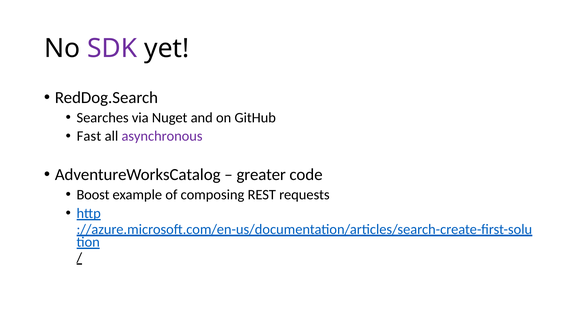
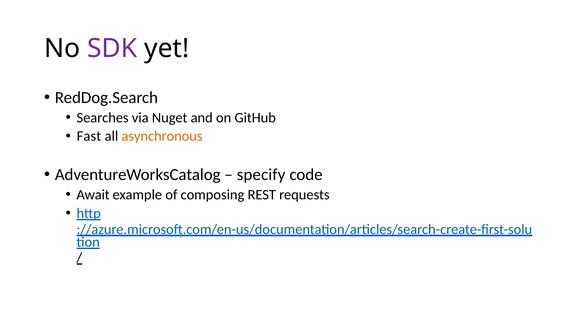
asynchronous colour: purple -> orange
greater: greater -> specify
Boost: Boost -> Await
